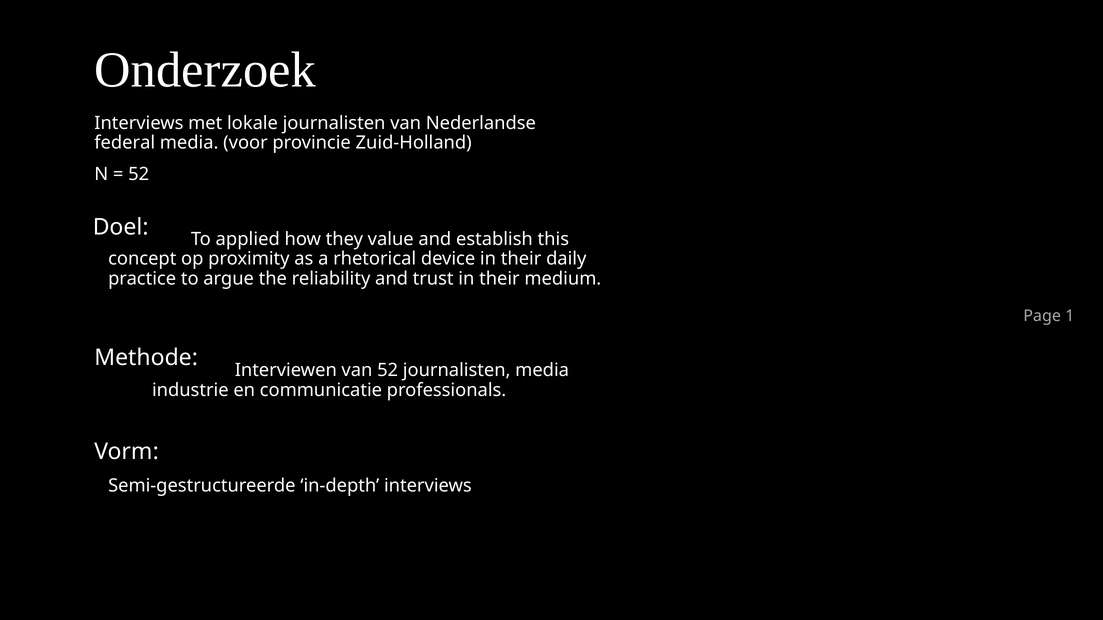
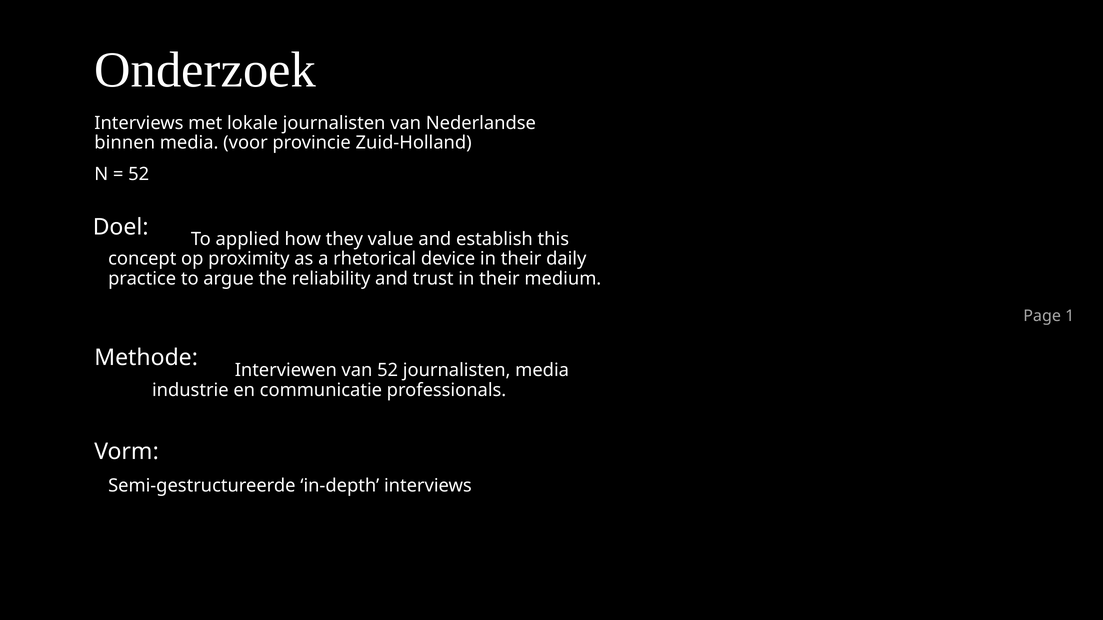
federal: federal -> binnen
